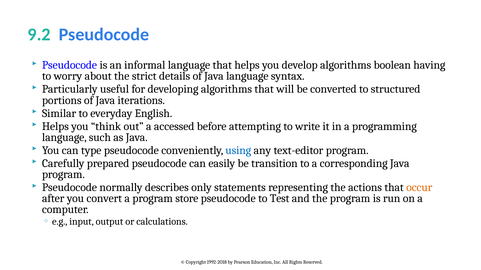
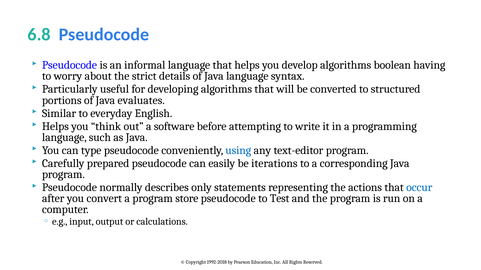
9.2: 9.2 -> 6.8
iterations: iterations -> evaluates
accessed: accessed -> software
transition: transition -> iterations
occur colour: orange -> blue
